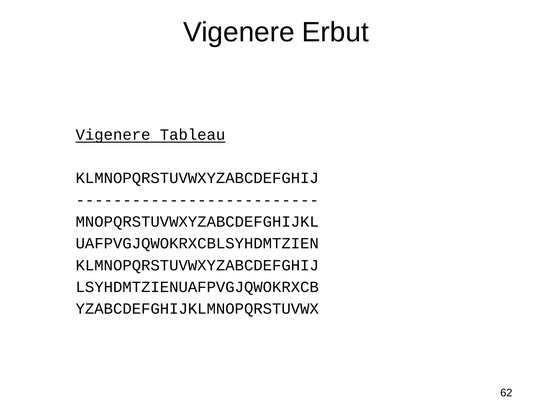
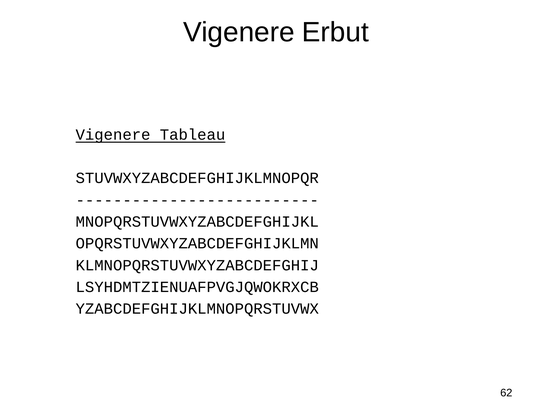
KLMNOPQRSTUVWXYZABCDEFGHIJ at (197, 178): KLMNOPQRSTUVWXYZABCDEFGHIJ -> STUVWXYZABCDEFGHIJKLMNOPQR
UAFPVGJQWOKRXCBLSYHDMTZIEN: UAFPVGJQWOKRXCBLSYHDMTZIEN -> OPQRSTUVWXYZABCDEFGHIJKLMN
